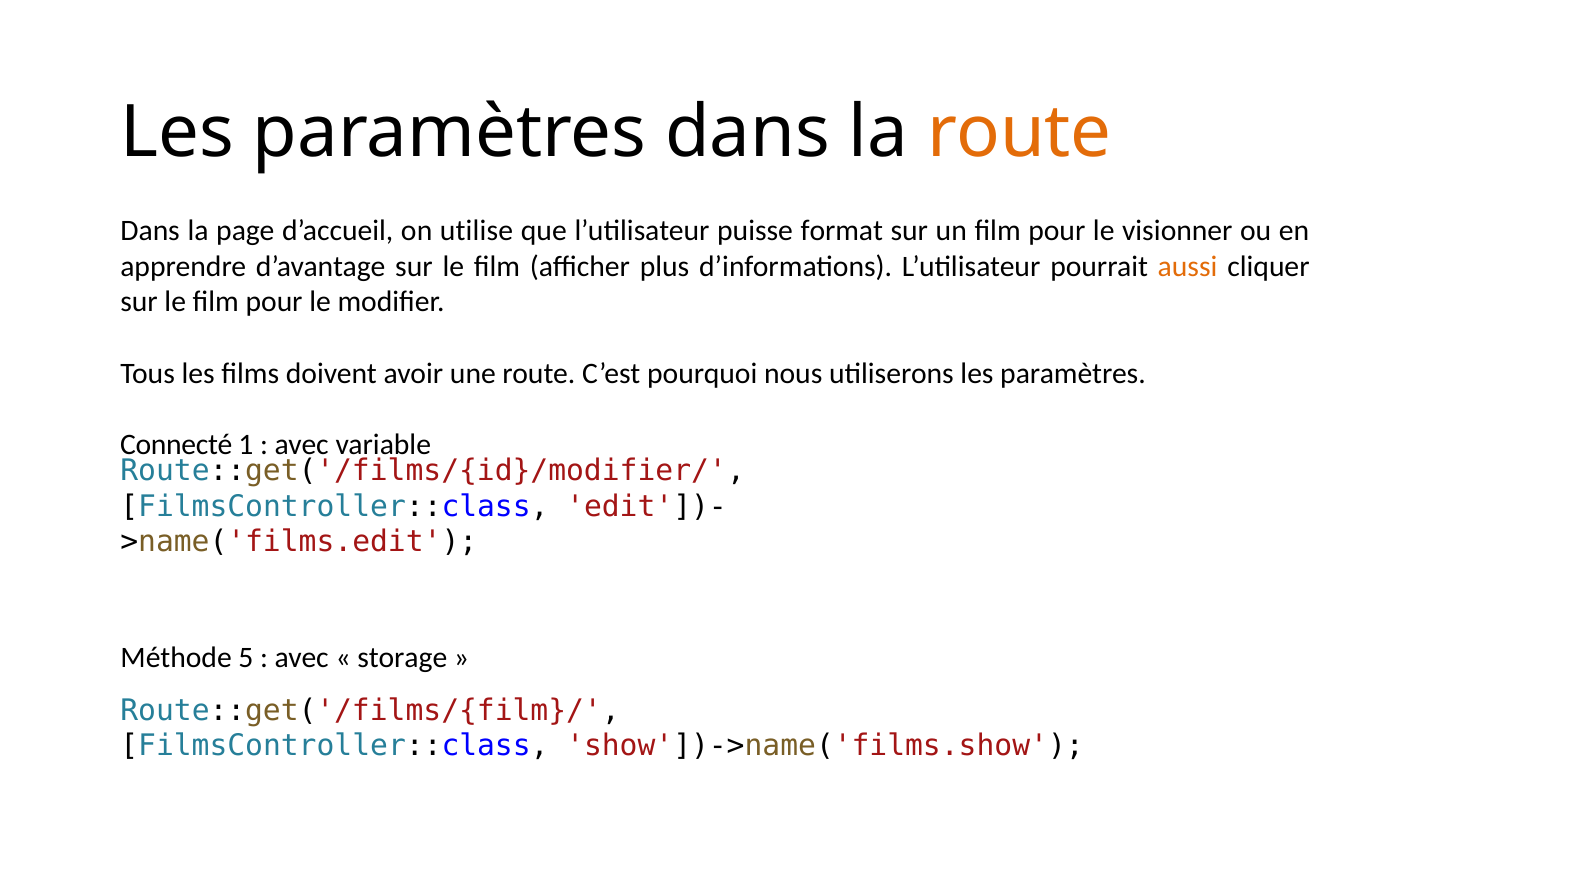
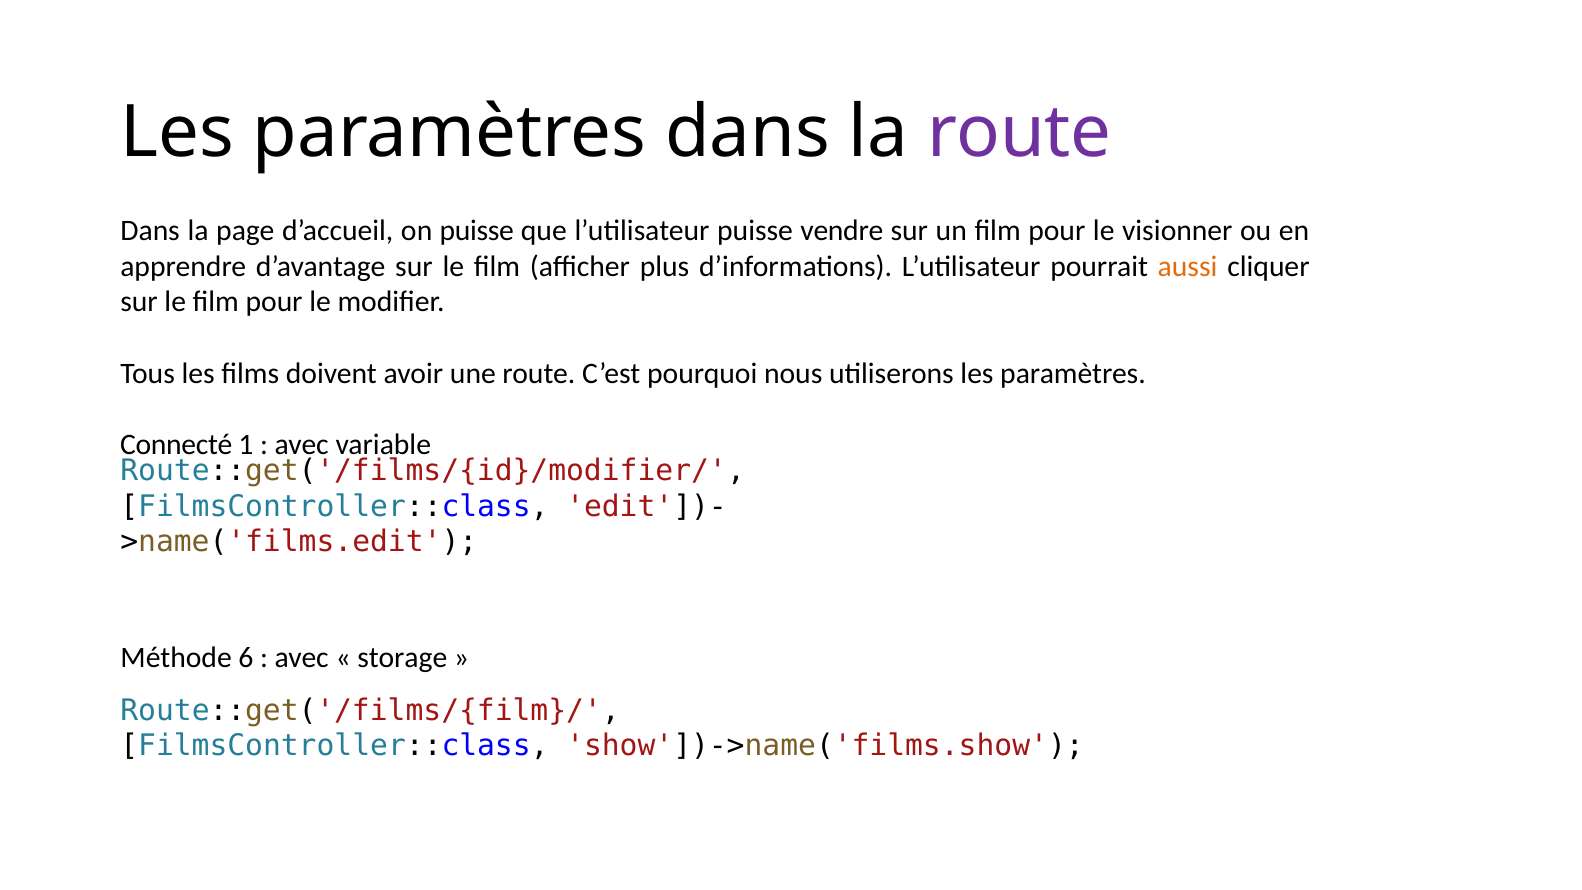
route at (1019, 133) colour: orange -> purple
on utilise: utilise -> puisse
format: format -> vendre
5: 5 -> 6
